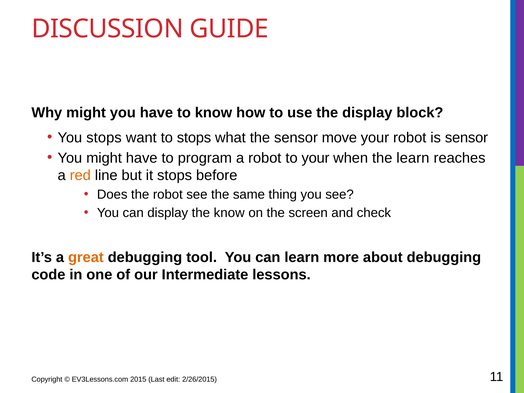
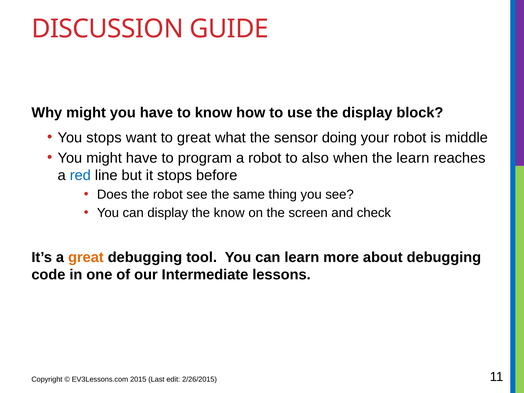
to stops: stops -> great
move: move -> doing
is sensor: sensor -> middle
to your: your -> also
red colour: orange -> blue
